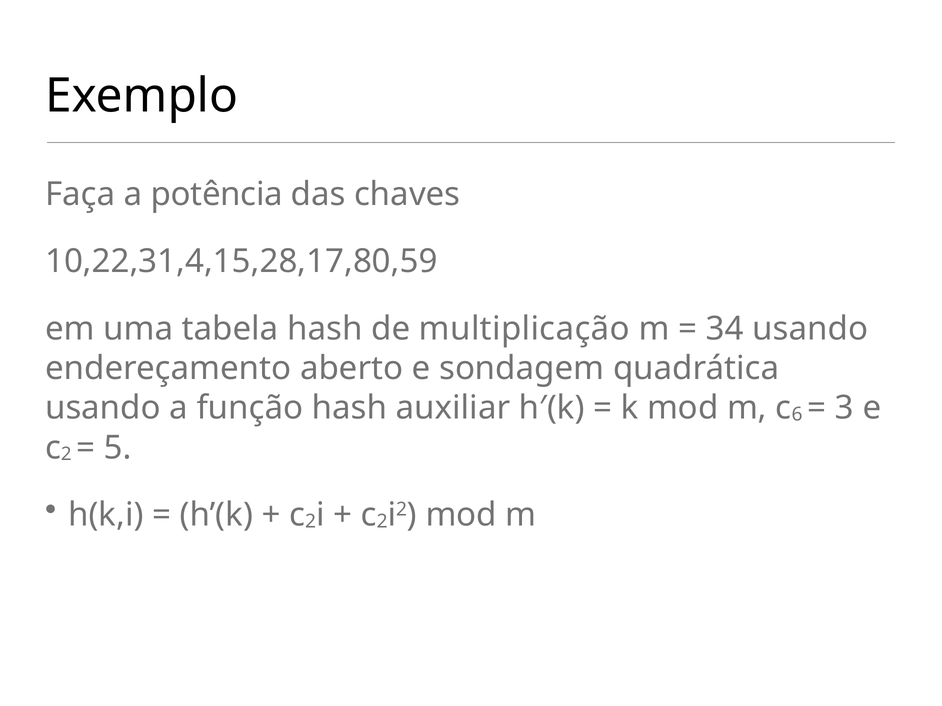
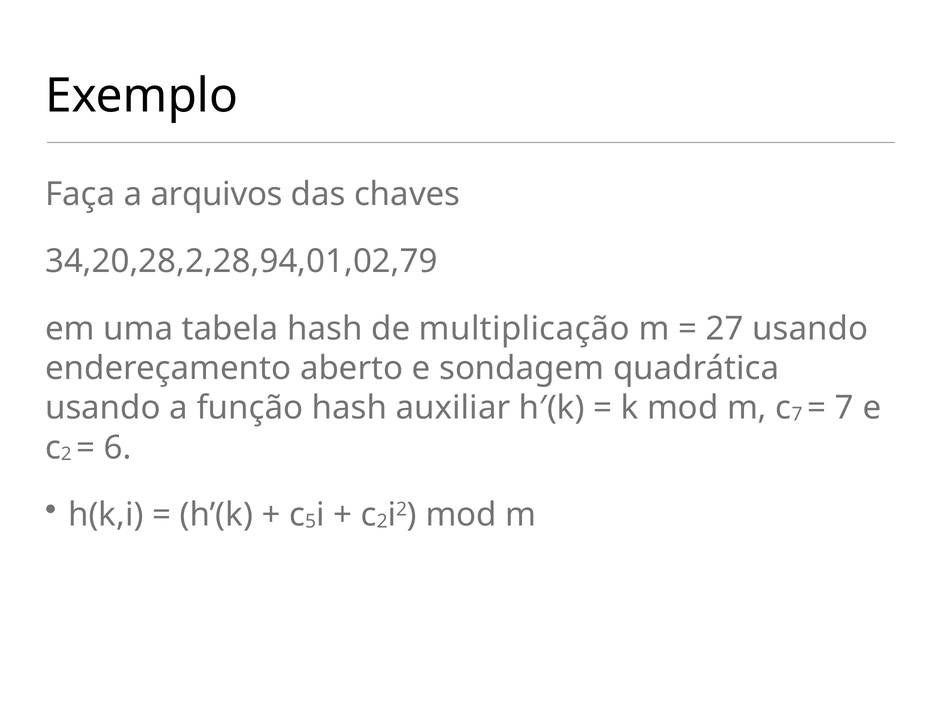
potência: potência -> arquivos
10,22,31,4,15,28,17,80,59: 10,22,31,4,15,28,17,80,59 -> 34,20,28,2,28,94,01,02,79
34: 34 -> 27
6 at (797, 415): 6 -> 7
3 at (844, 408): 3 -> 7
5: 5 -> 6
2 at (311, 522): 2 -> 5
